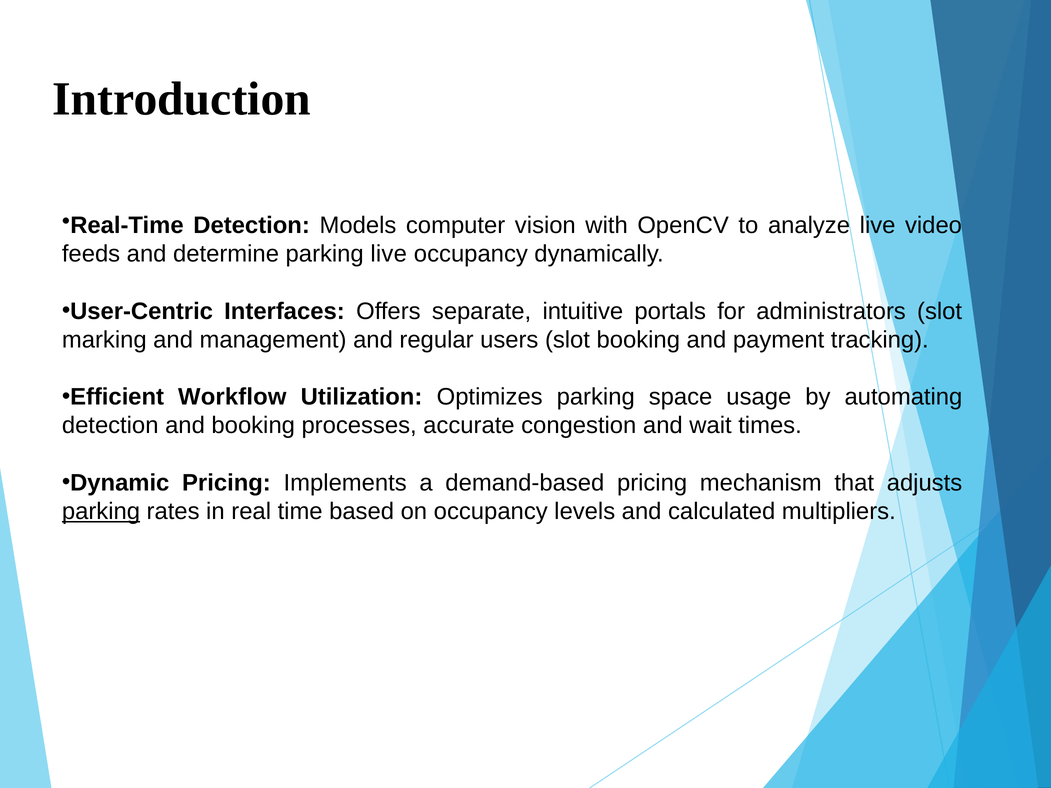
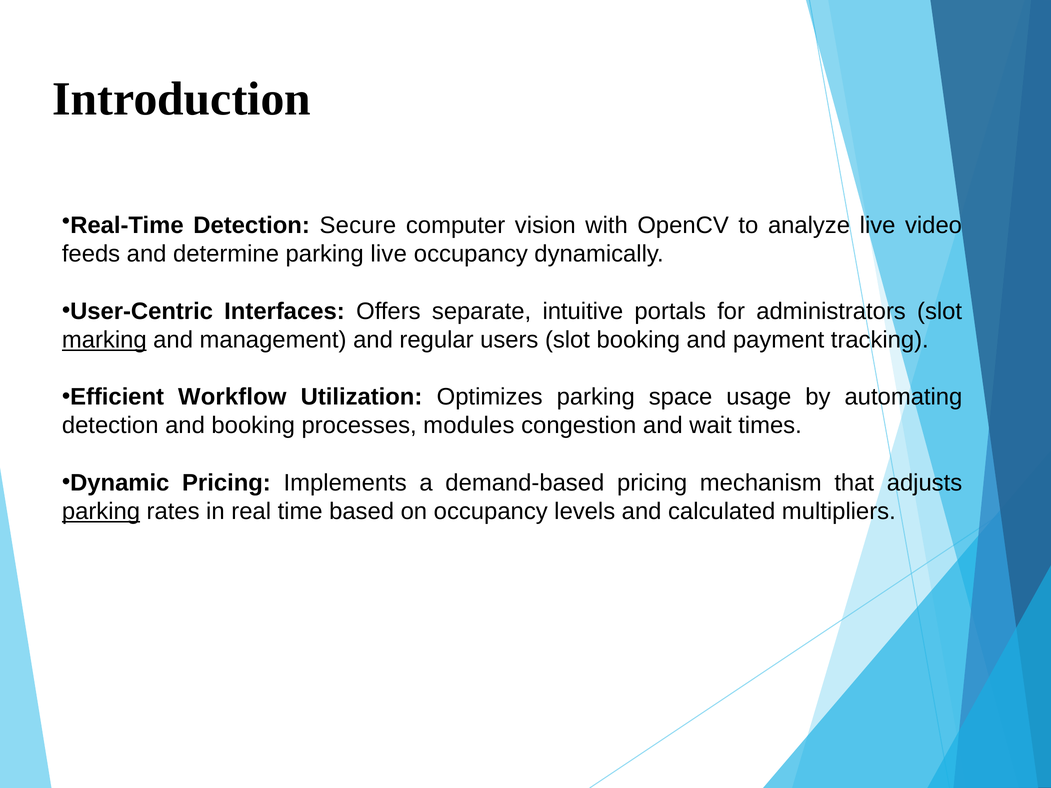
Models: Models -> Secure
marking underline: none -> present
accurate: accurate -> modules
